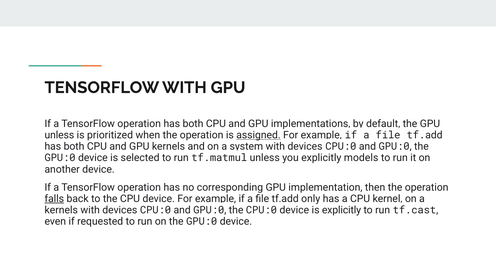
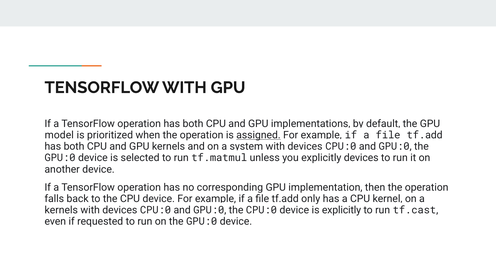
unless at (59, 135): unless -> model
explicitly models: models -> devices
falls underline: present -> none
